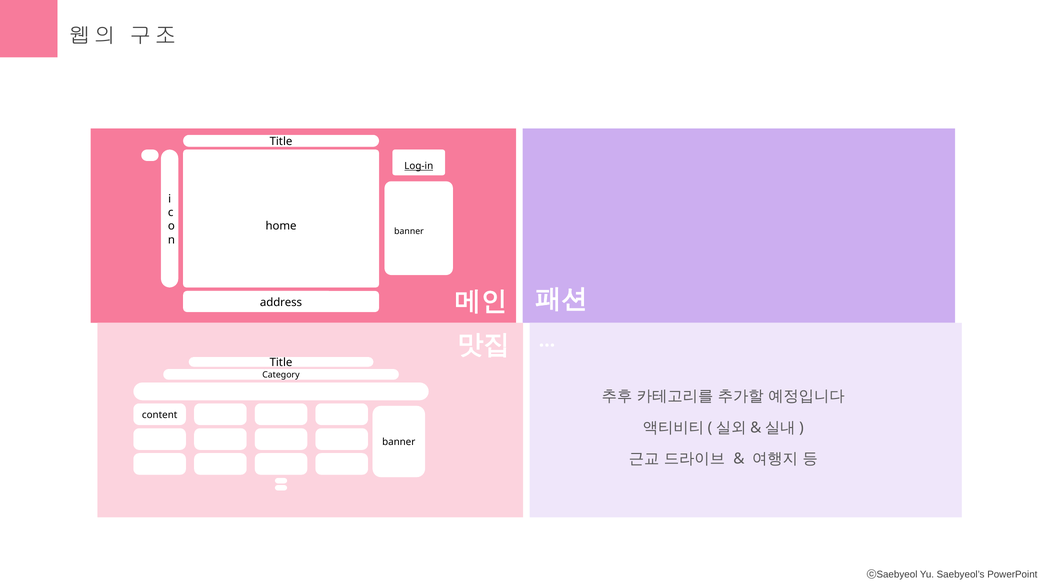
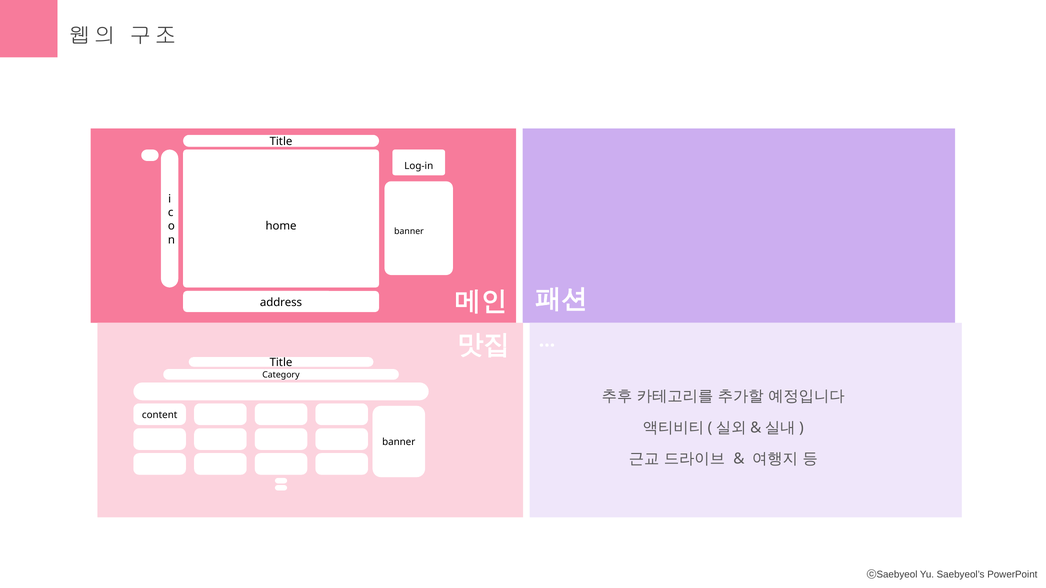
Log-in underline: present -> none
